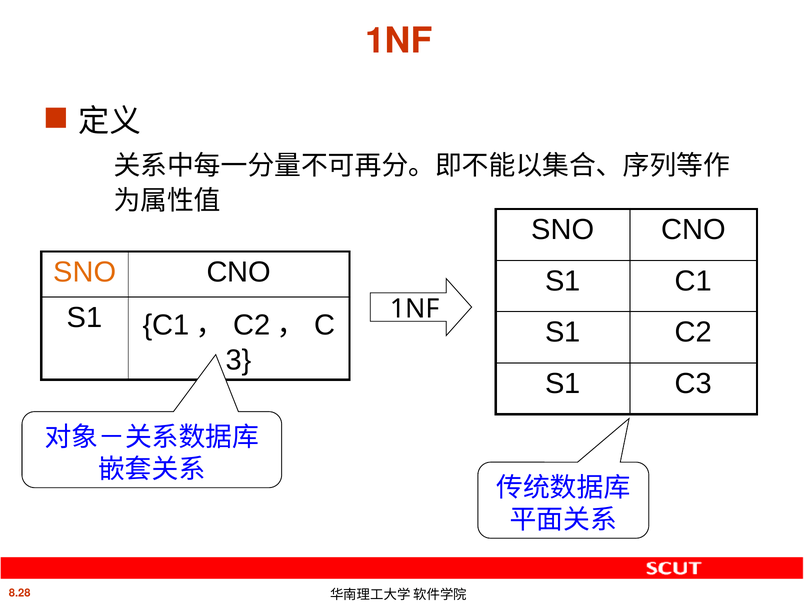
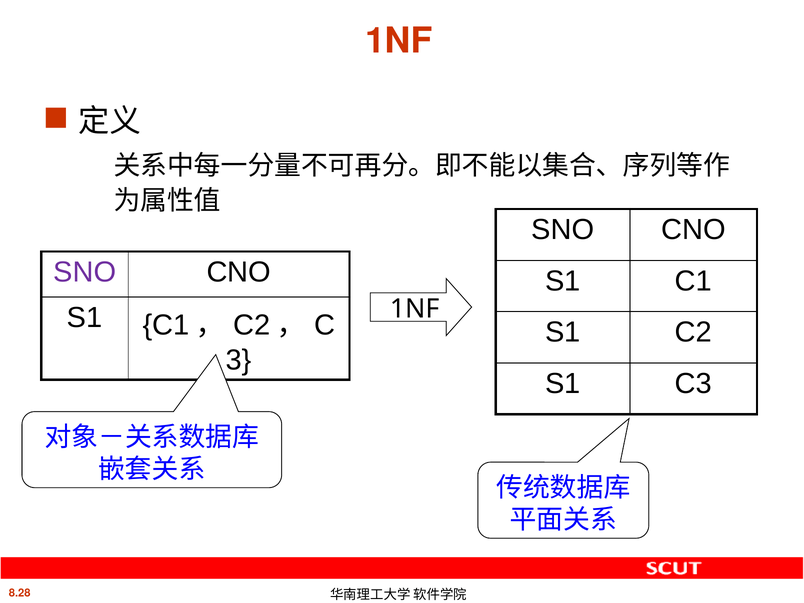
SNO at (85, 272) colour: orange -> purple
